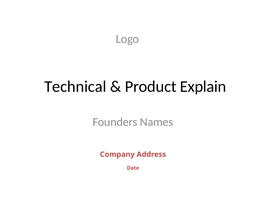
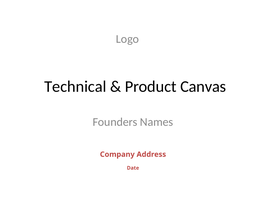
Explain: Explain -> Canvas
